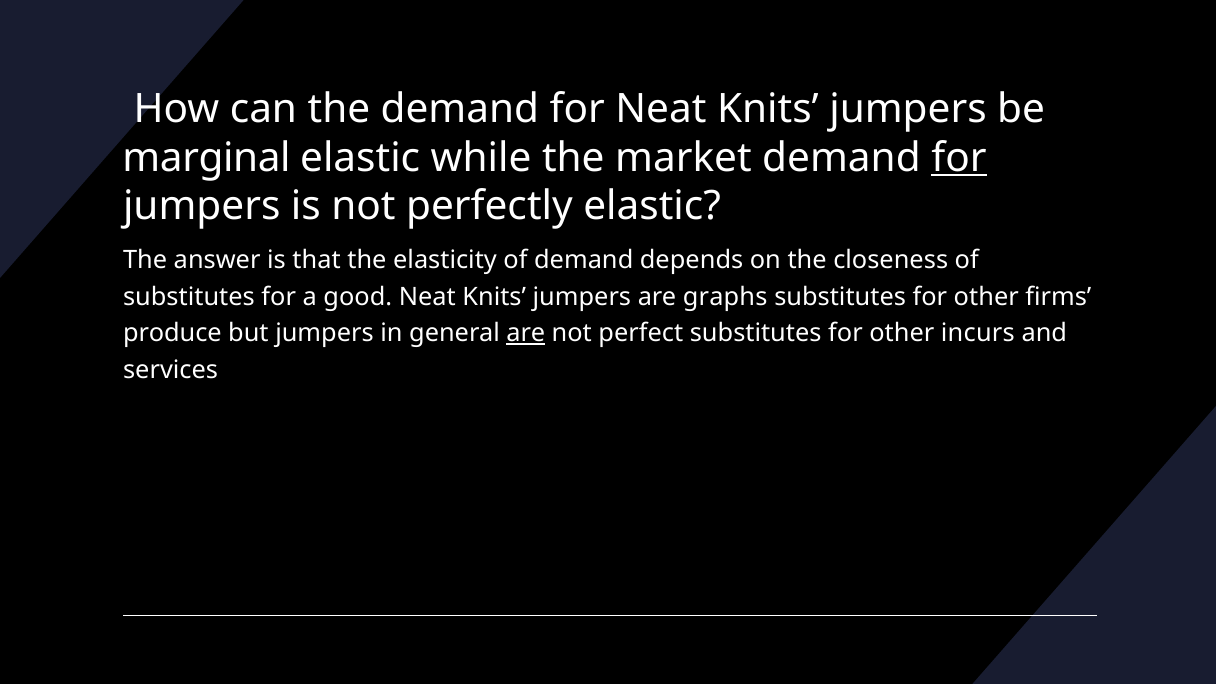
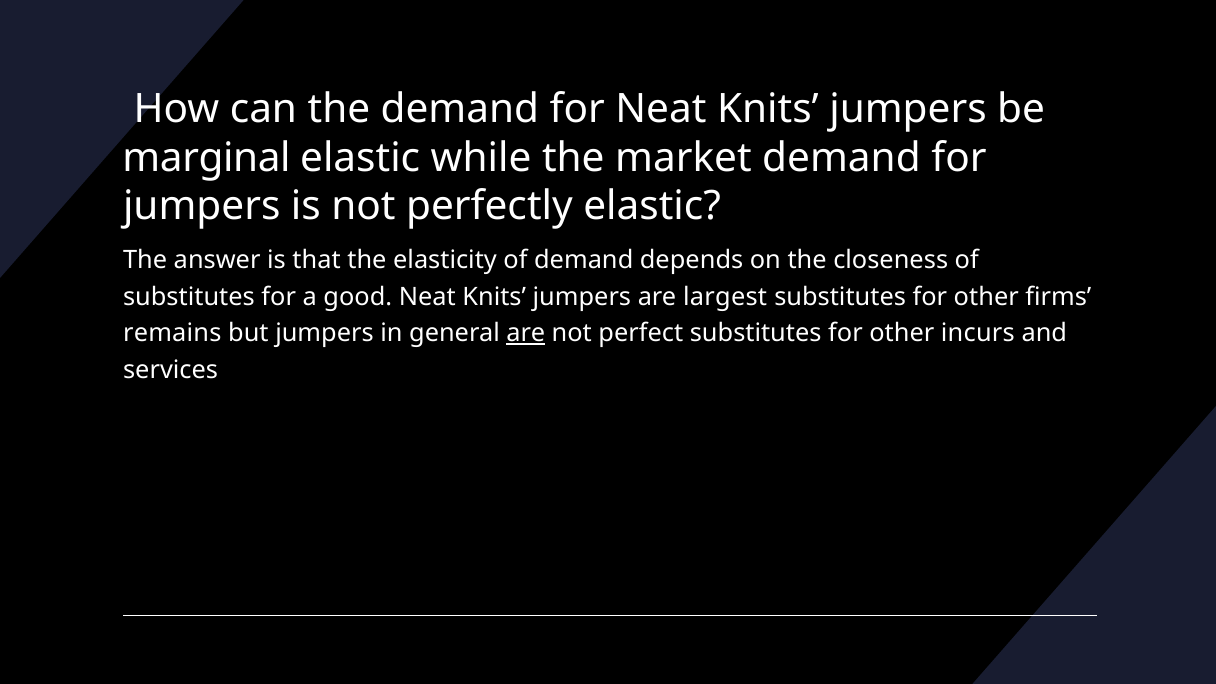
for at (959, 158) underline: present -> none
graphs: graphs -> largest
produce: produce -> remains
